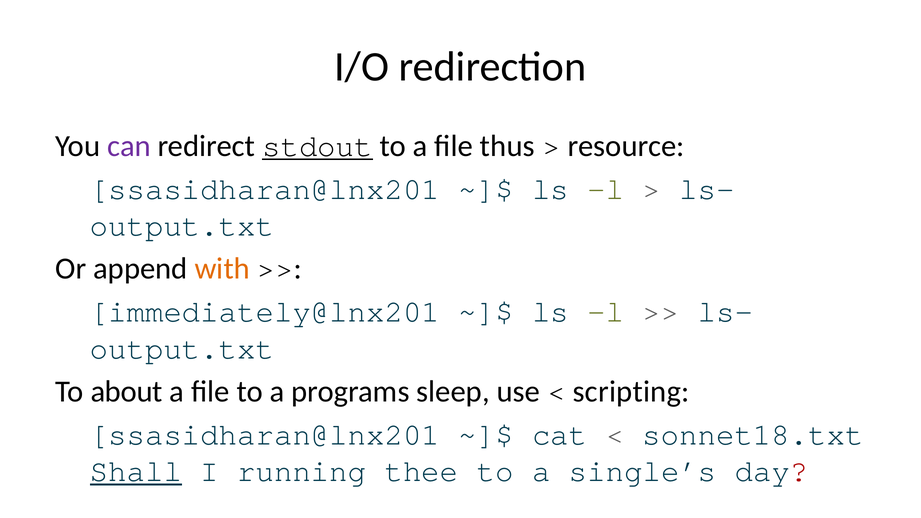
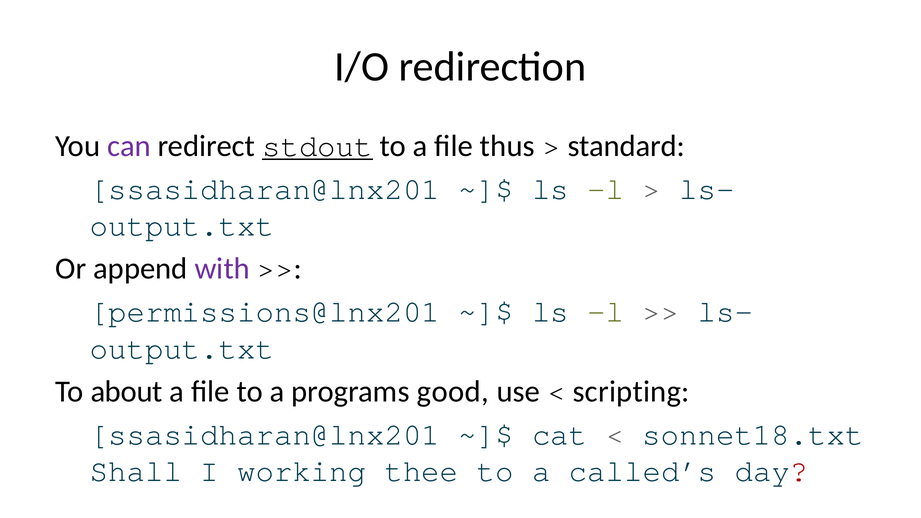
resource: resource -> standard
with colour: orange -> purple
immediately@lnx201: immediately@lnx201 -> permissions@lnx201
sleep: sleep -> good
Shall underline: present -> none
running: running -> working
single’s: single’s -> called’s
